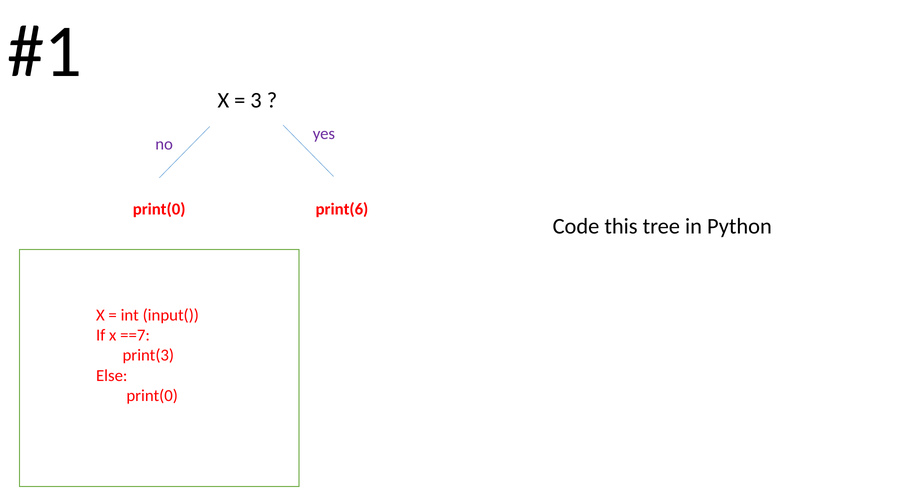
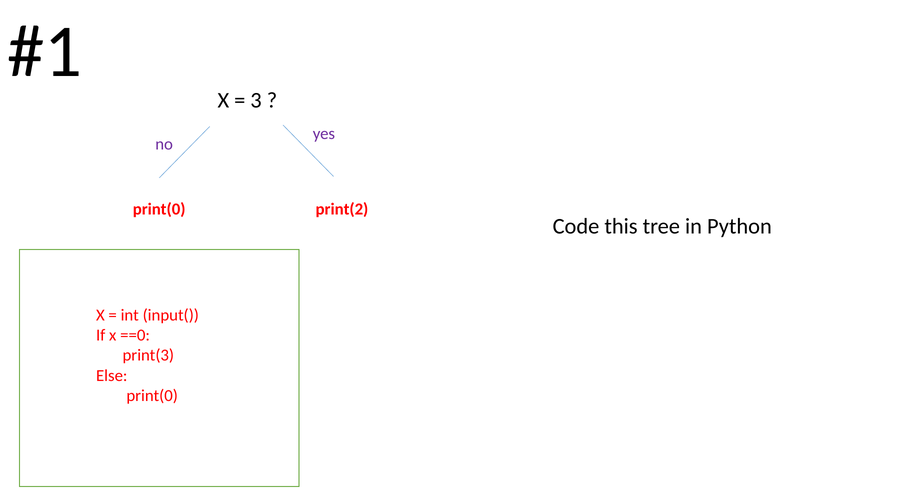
print(6: print(6 -> print(2
==7: ==7 -> ==0
